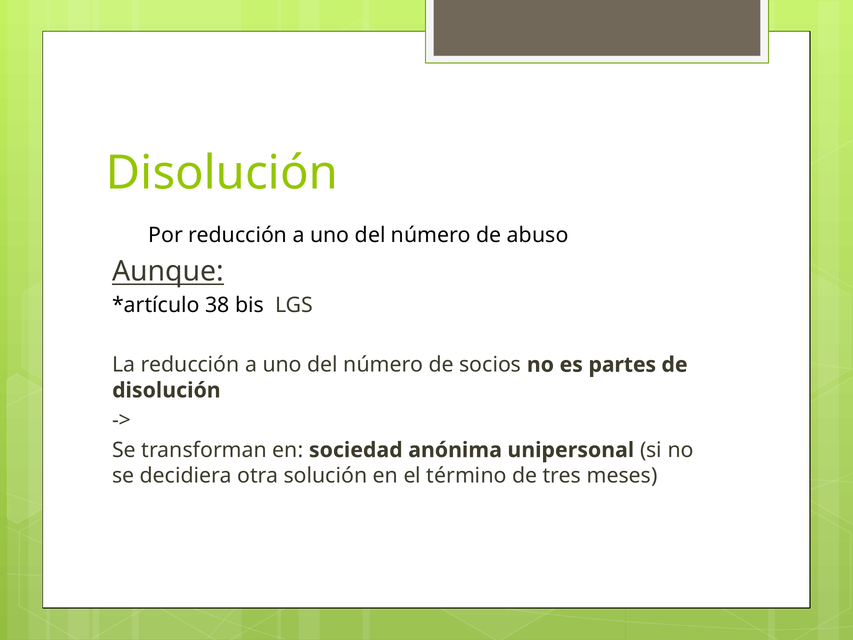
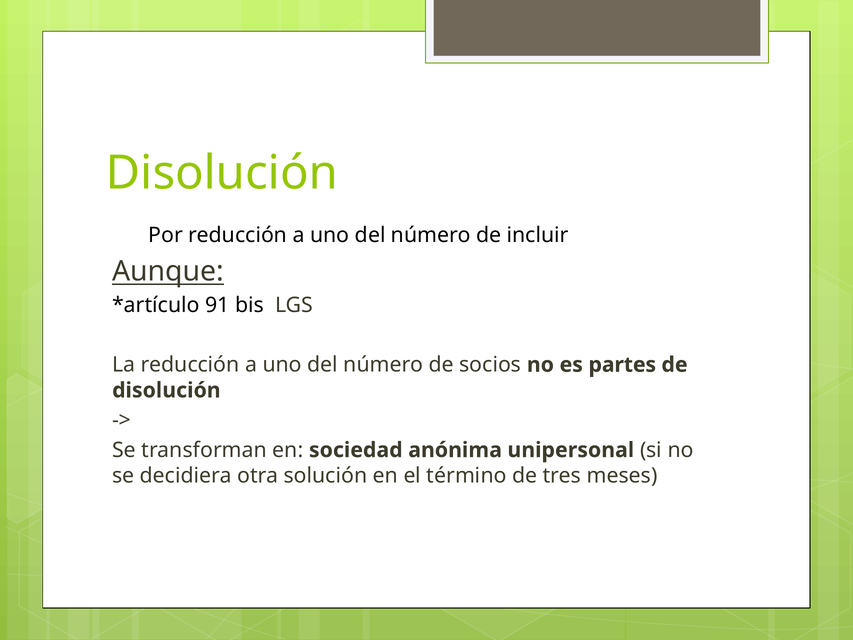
abuso: abuso -> incluir
38: 38 -> 91
